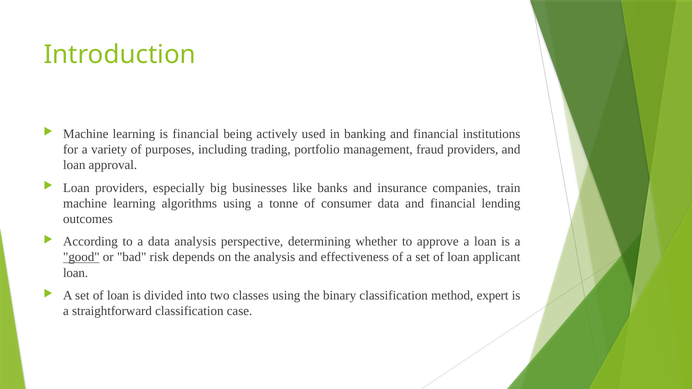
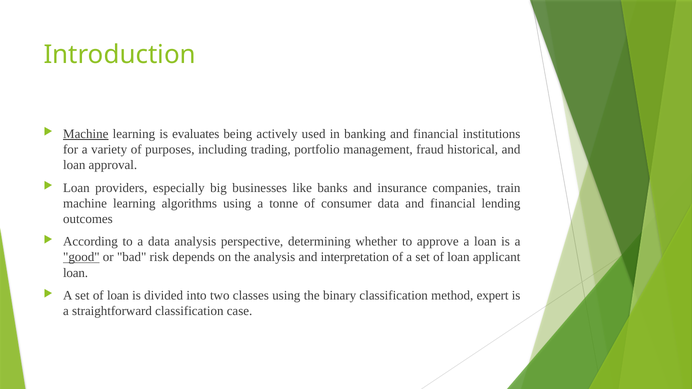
Machine at (86, 134) underline: none -> present
is financial: financial -> evaluates
fraud providers: providers -> historical
effectiveness: effectiveness -> interpretation
